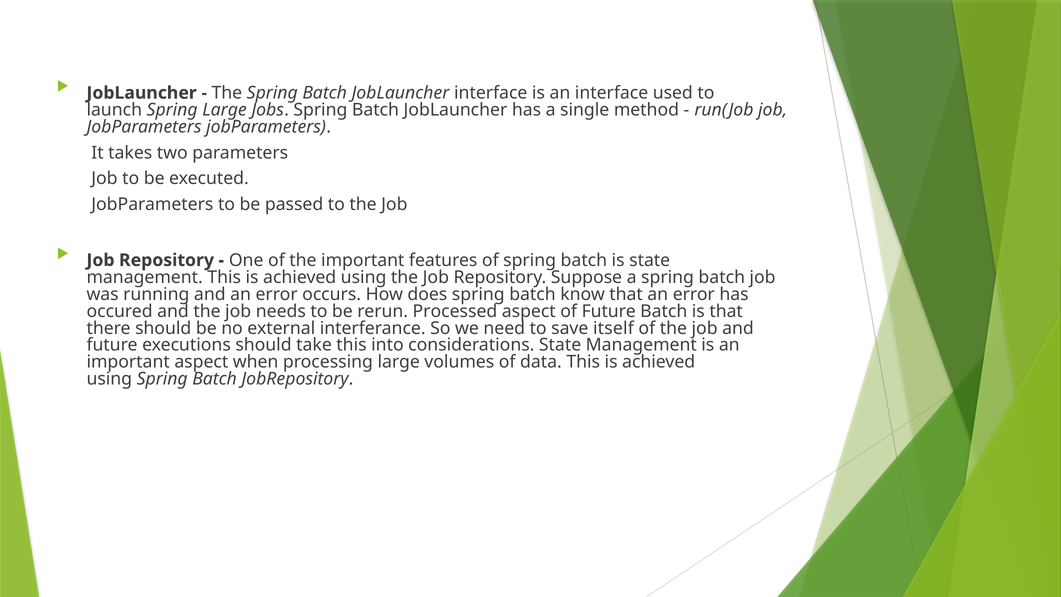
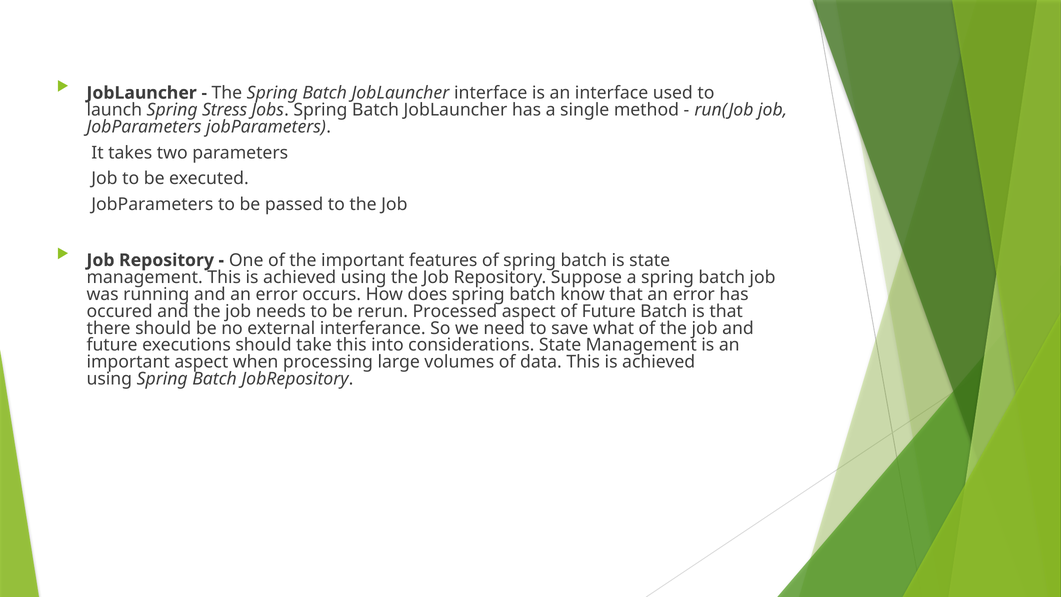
Spring Large: Large -> Stress
itself: itself -> what
